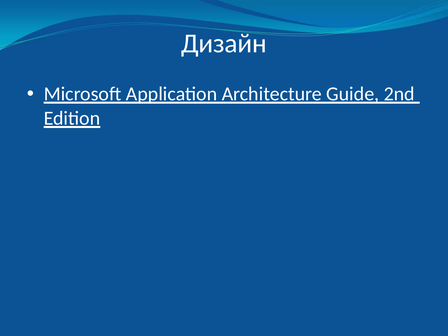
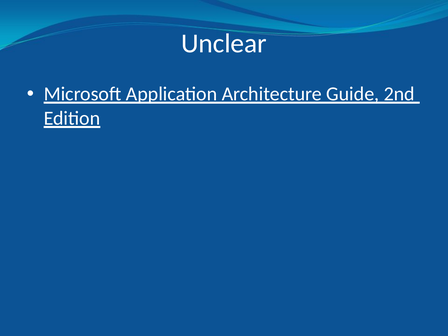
Дизайн: Дизайн -> Unclear
